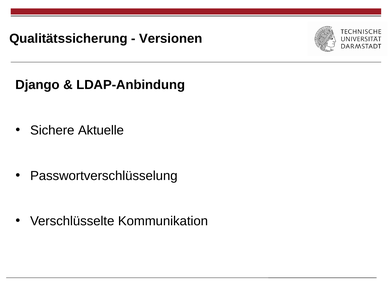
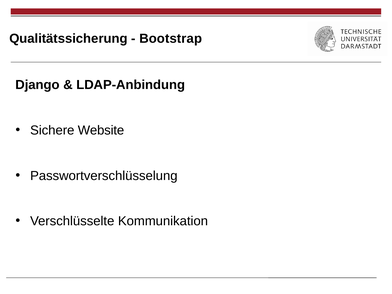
Versionen: Versionen -> Bootstrap
Aktuelle: Aktuelle -> Website
